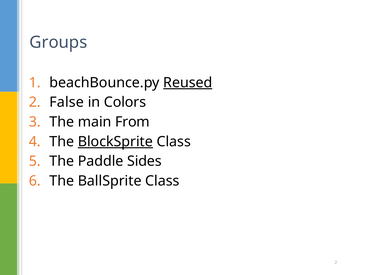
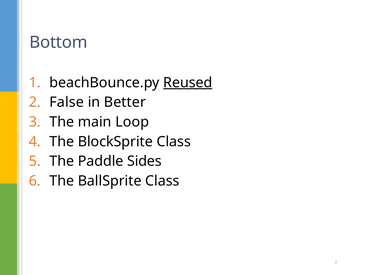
Groups: Groups -> Bottom
Colors: Colors -> Better
From: From -> Loop
BlockSprite underline: present -> none
